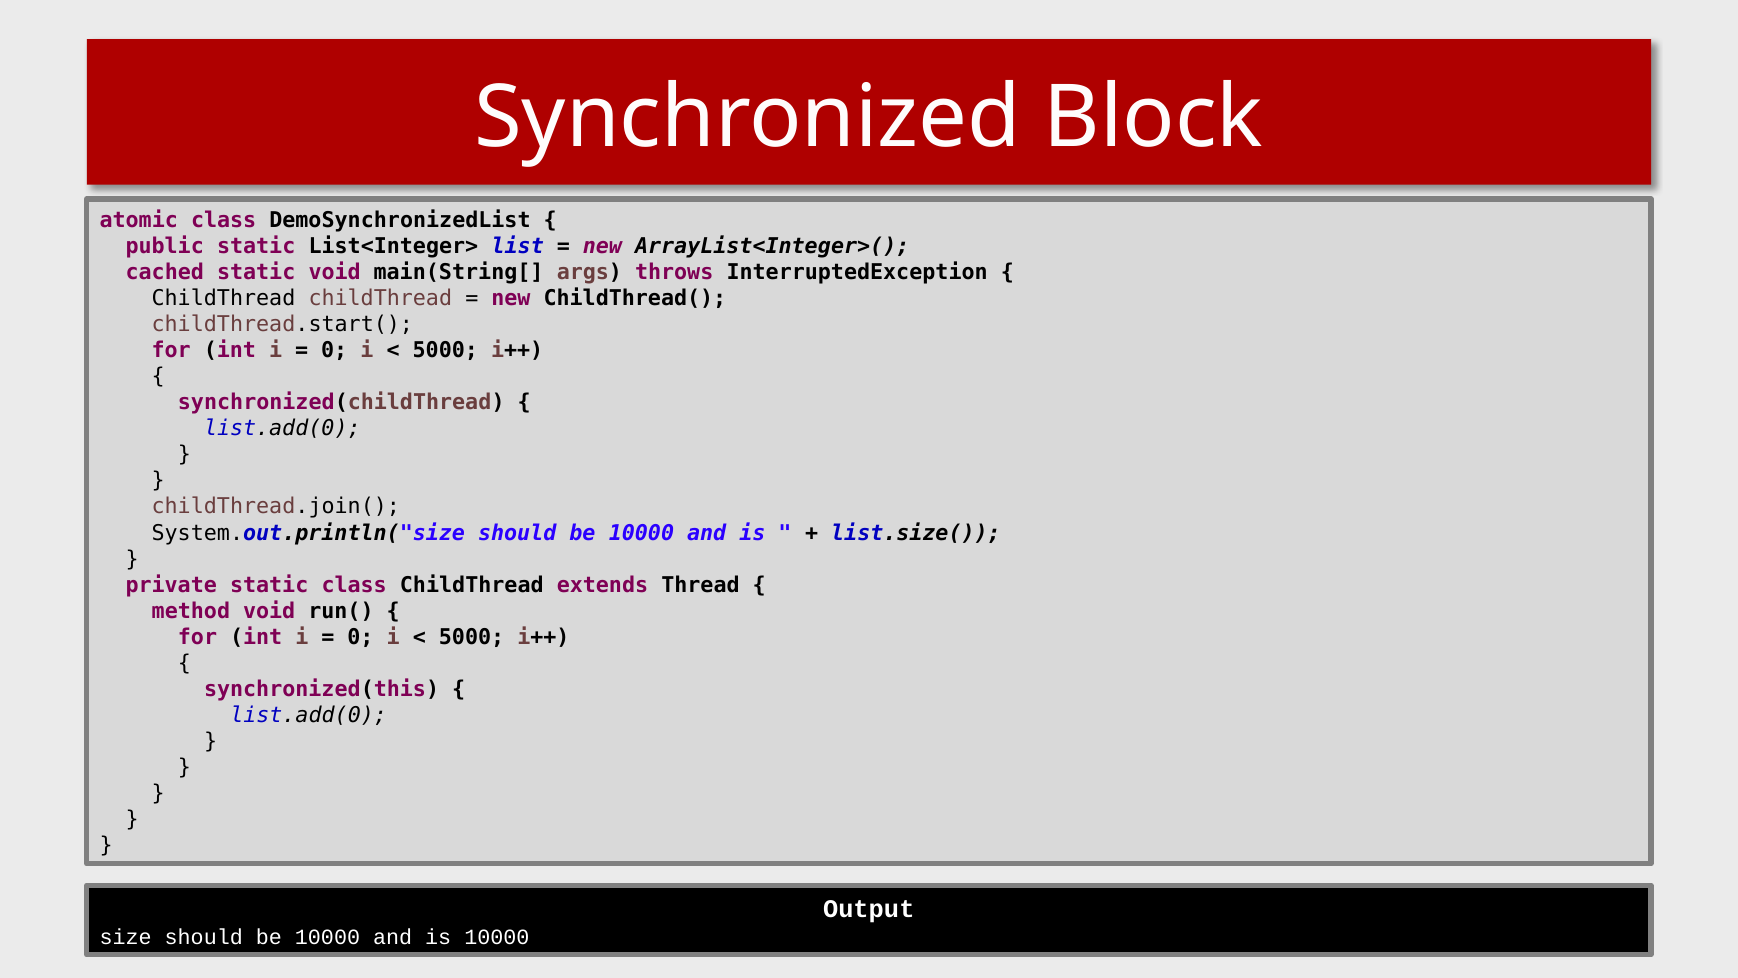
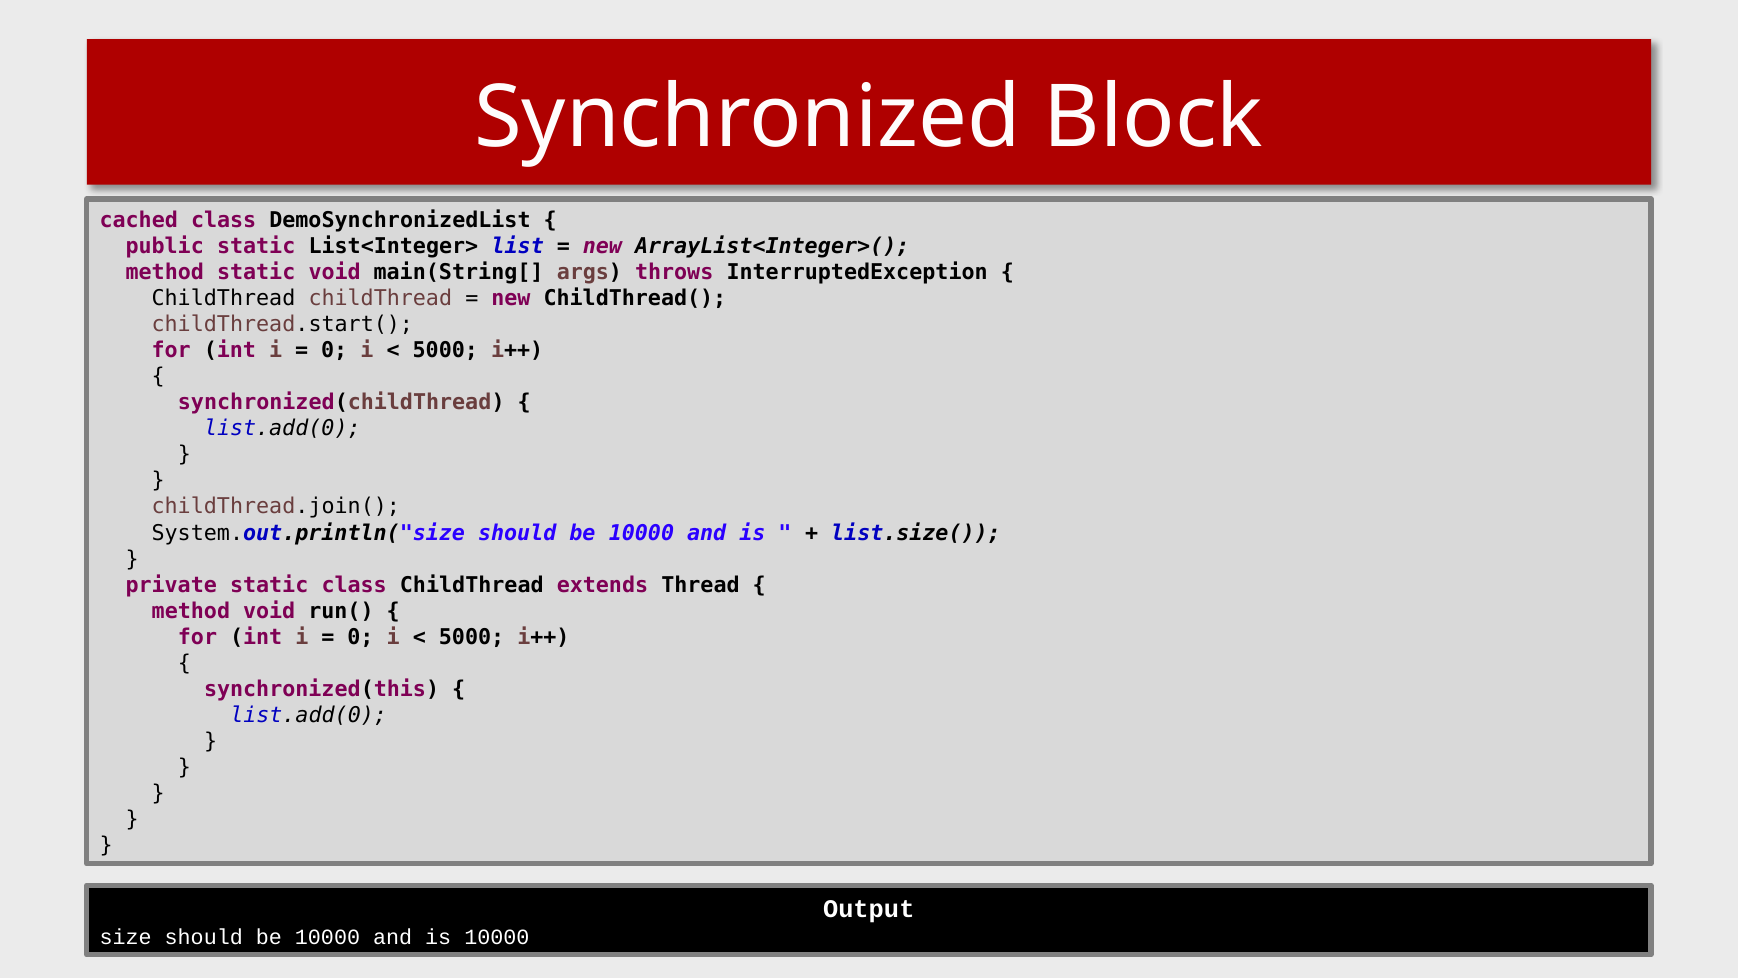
atomic: atomic -> cached
cached at (165, 272): cached -> method
